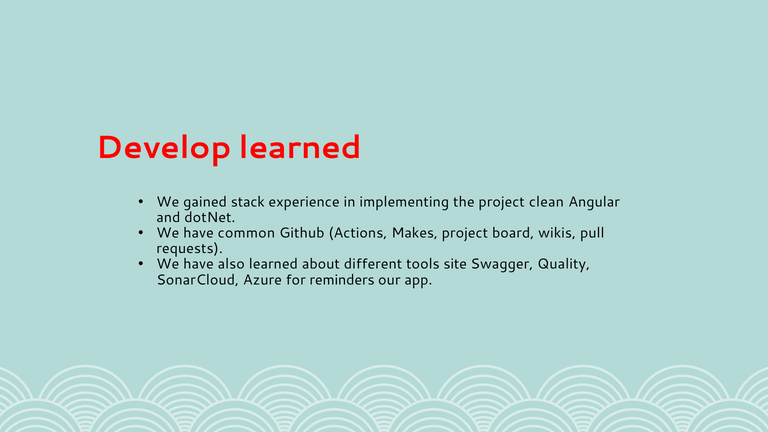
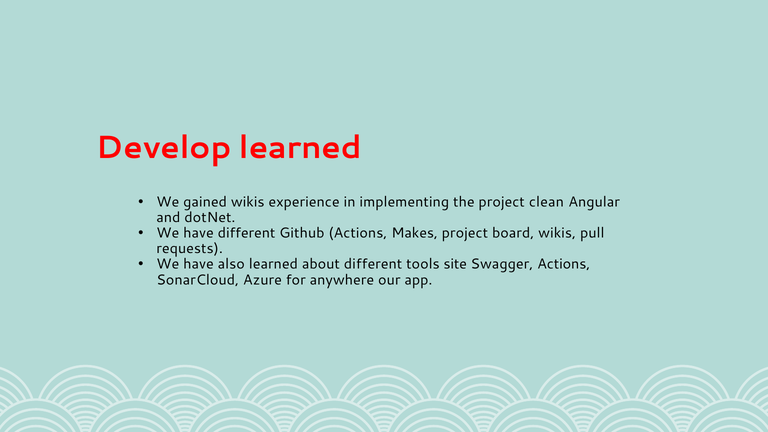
gained stack: stack -> wikis
have common: common -> different
Swagger Quality: Quality -> Actions
reminders: reminders -> anywhere
